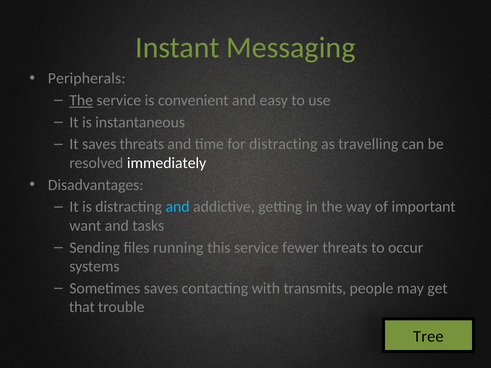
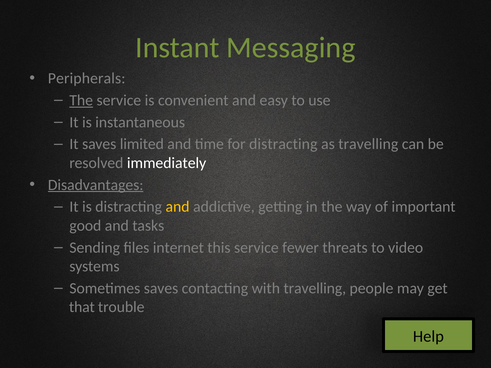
saves threats: threats -> limited
Disadvantages underline: none -> present
and at (178, 207) colour: light blue -> yellow
want: want -> good
running: running -> internet
occur: occur -> video
with transmits: transmits -> travelling
Tree: Tree -> Help
